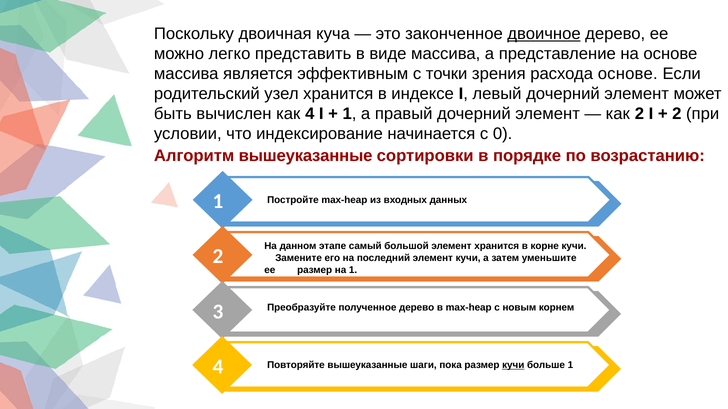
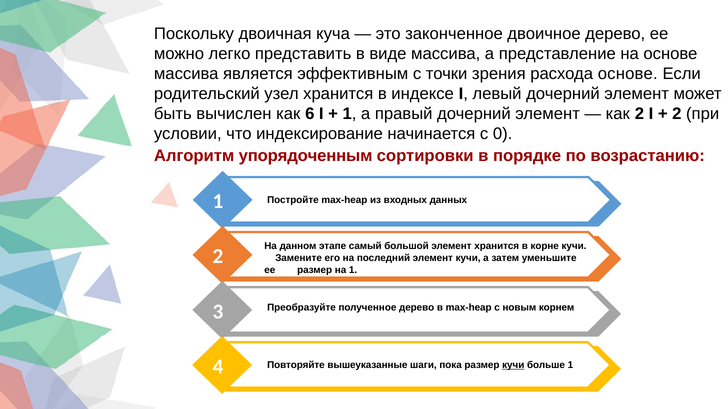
двоичное underline: present -> none
как 4: 4 -> 6
Алгоритм вышеуказанные: вышеуказанные -> упорядоченным
